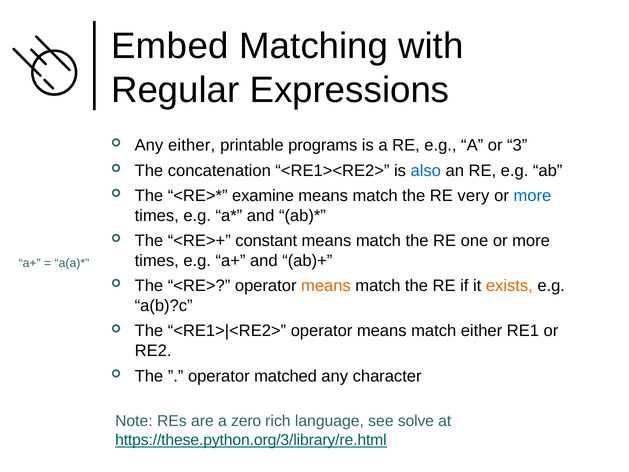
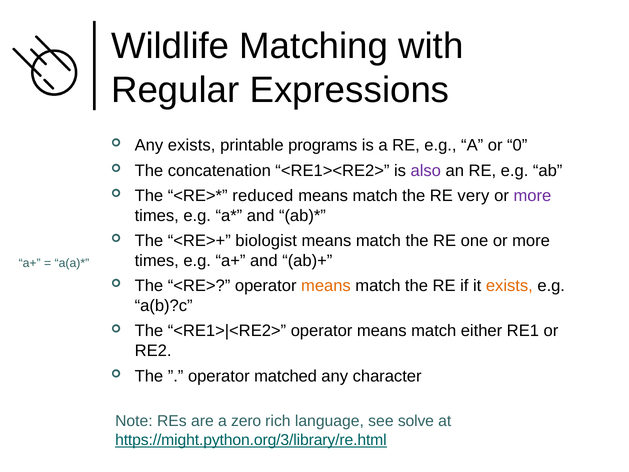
Embed: Embed -> Wildlife
Any either: either -> exists
3: 3 -> 0
also colour: blue -> purple
examine: examine -> reduced
more at (532, 196) colour: blue -> purple
constant: constant -> biologist
https://these.python.org/3/library/re.html: https://these.python.org/3/library/re.html -> https://might.python.org/3/library/re.html
